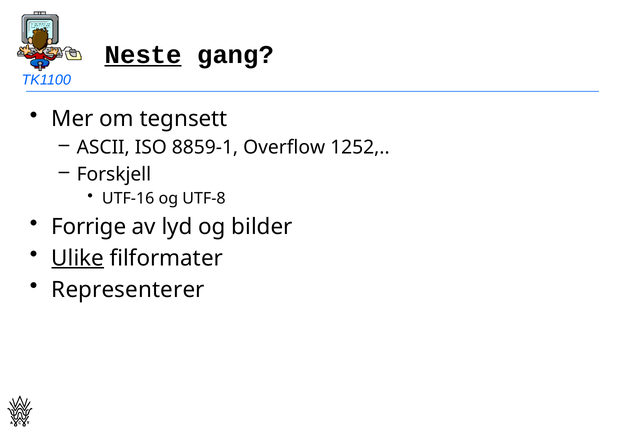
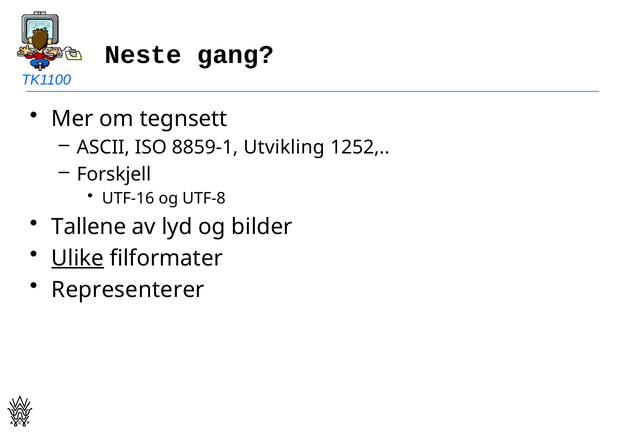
Neste underline: present -> none
Overflow: Overflow -> Utvikling
Forrige: Forrige -> Tallene
